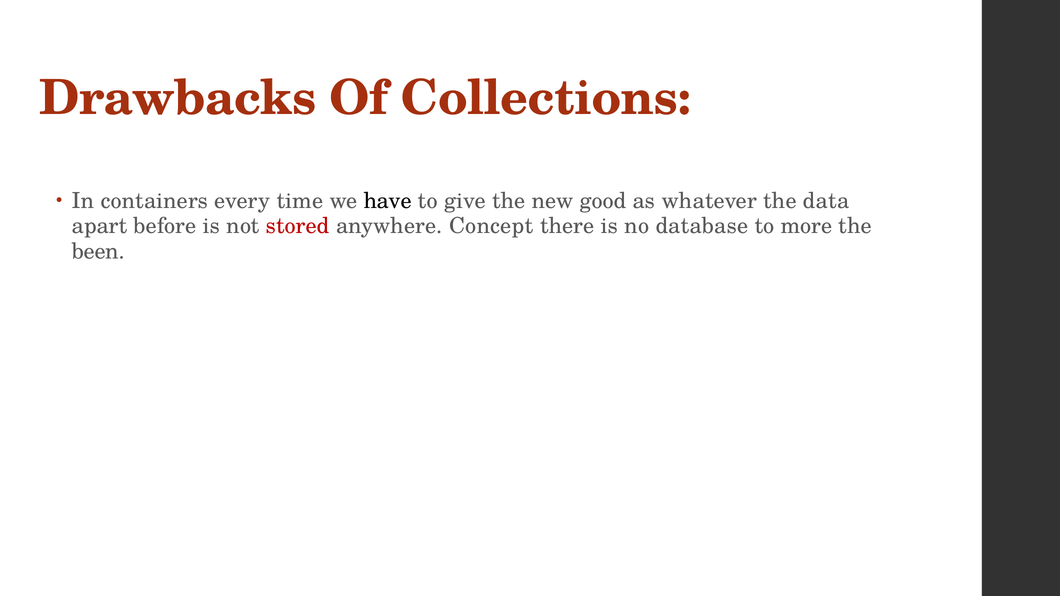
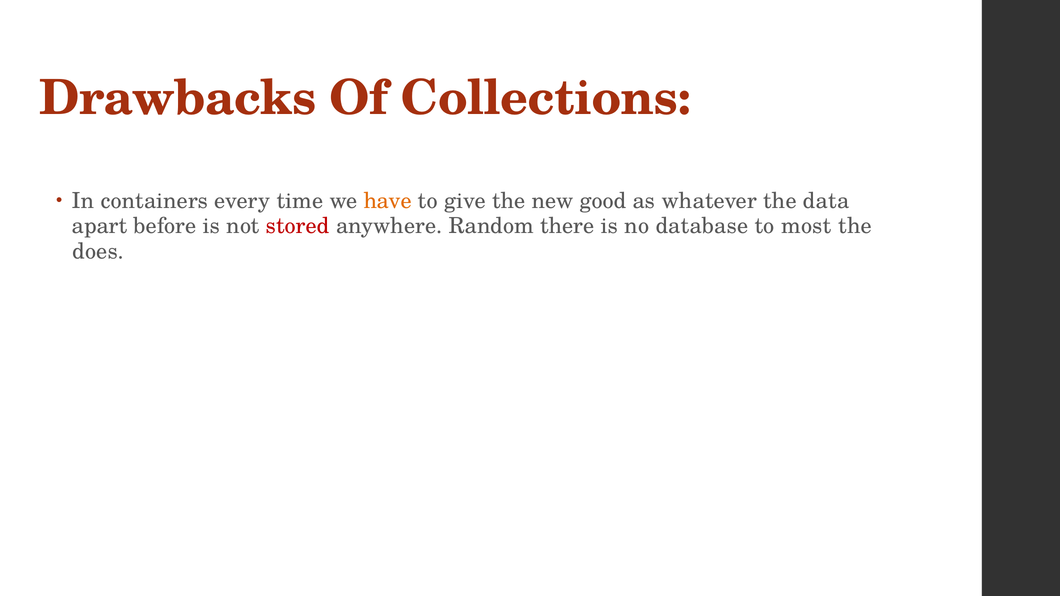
have colour: black -> orange
Concept: Concept -> Random
more: more -> most
been: been -> does
